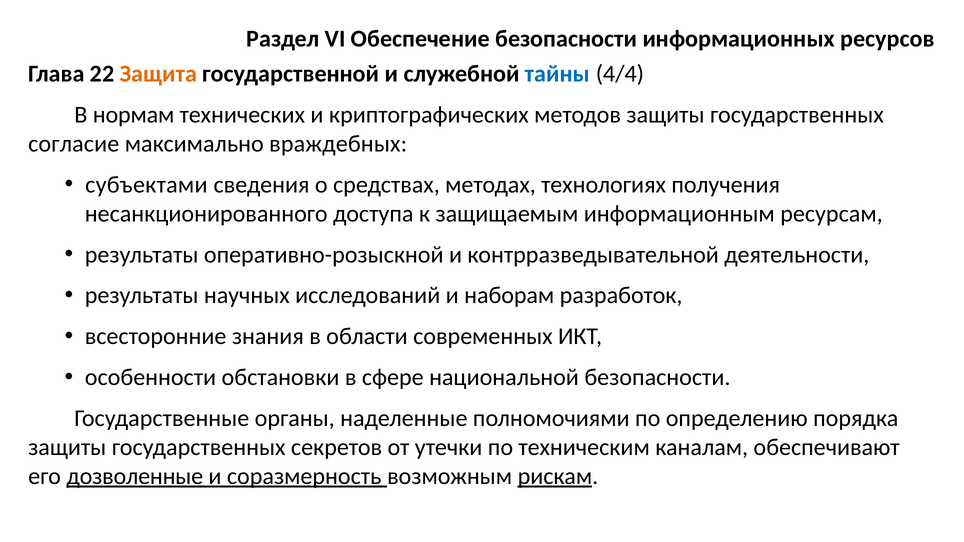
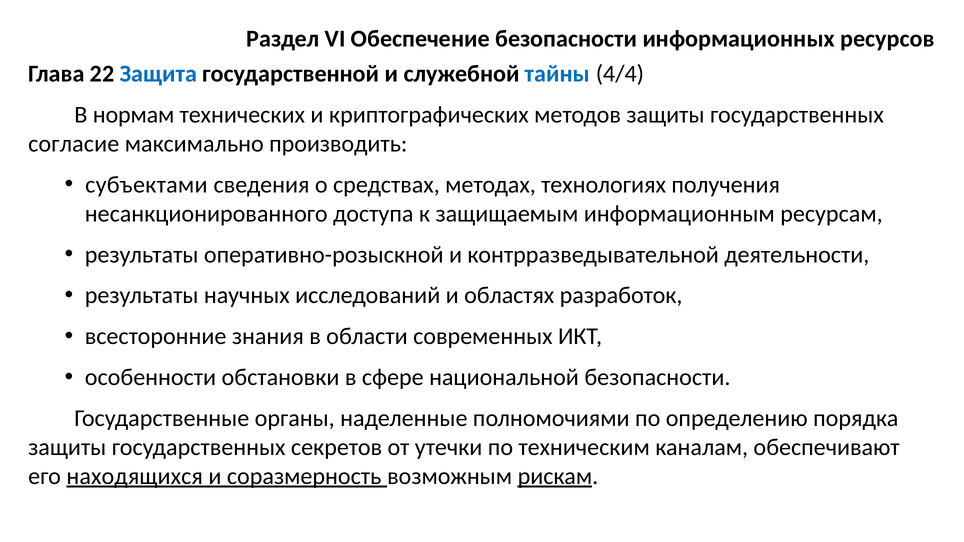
Защита colour: orange -> blue
враждебных: враждебных -> производить
наборам: наборам -> областях
дозволенные: дозволенные -> находящихся
